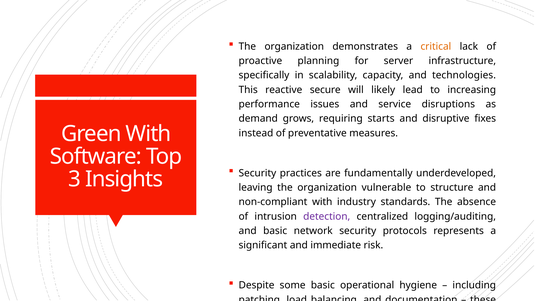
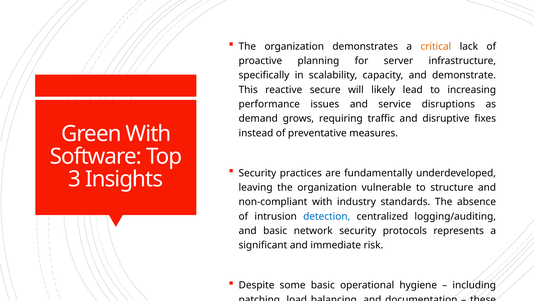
technologies: technologies -> demonstrate
starts: starts -> traffic
detection colour: purple -> blue
